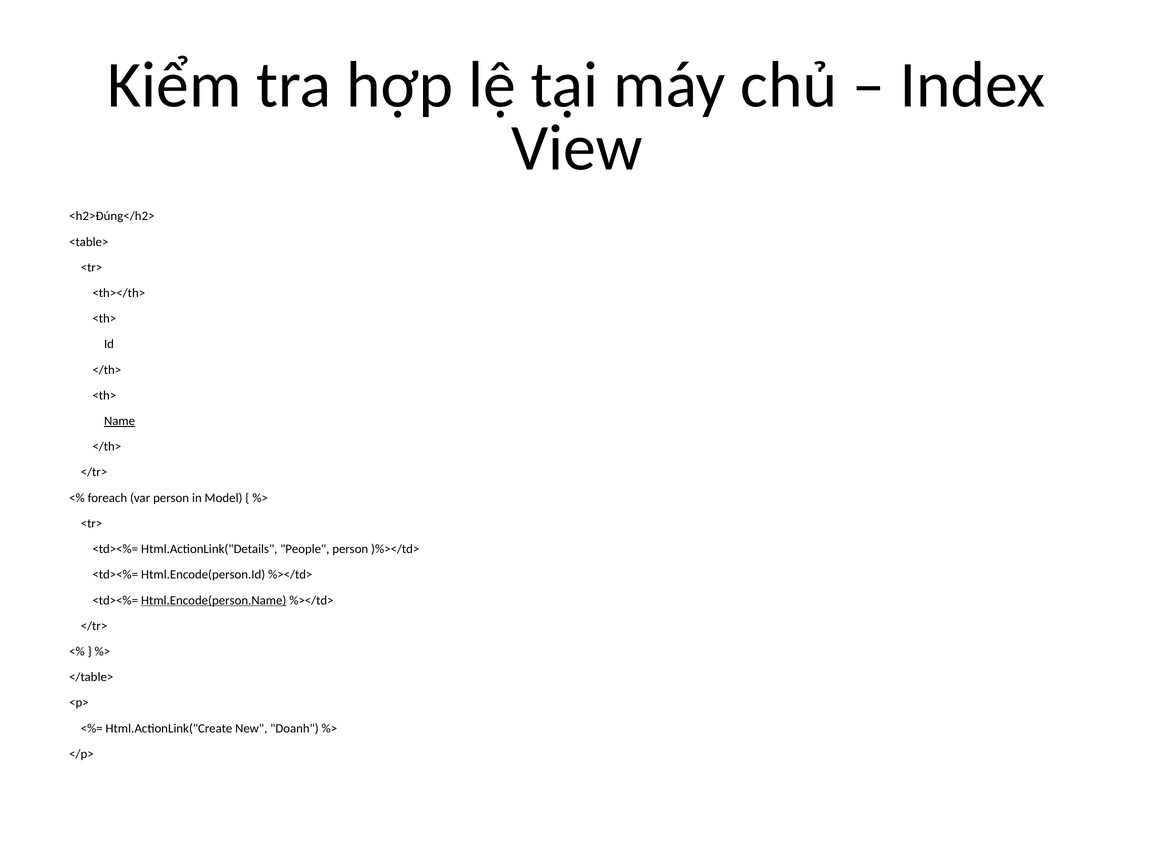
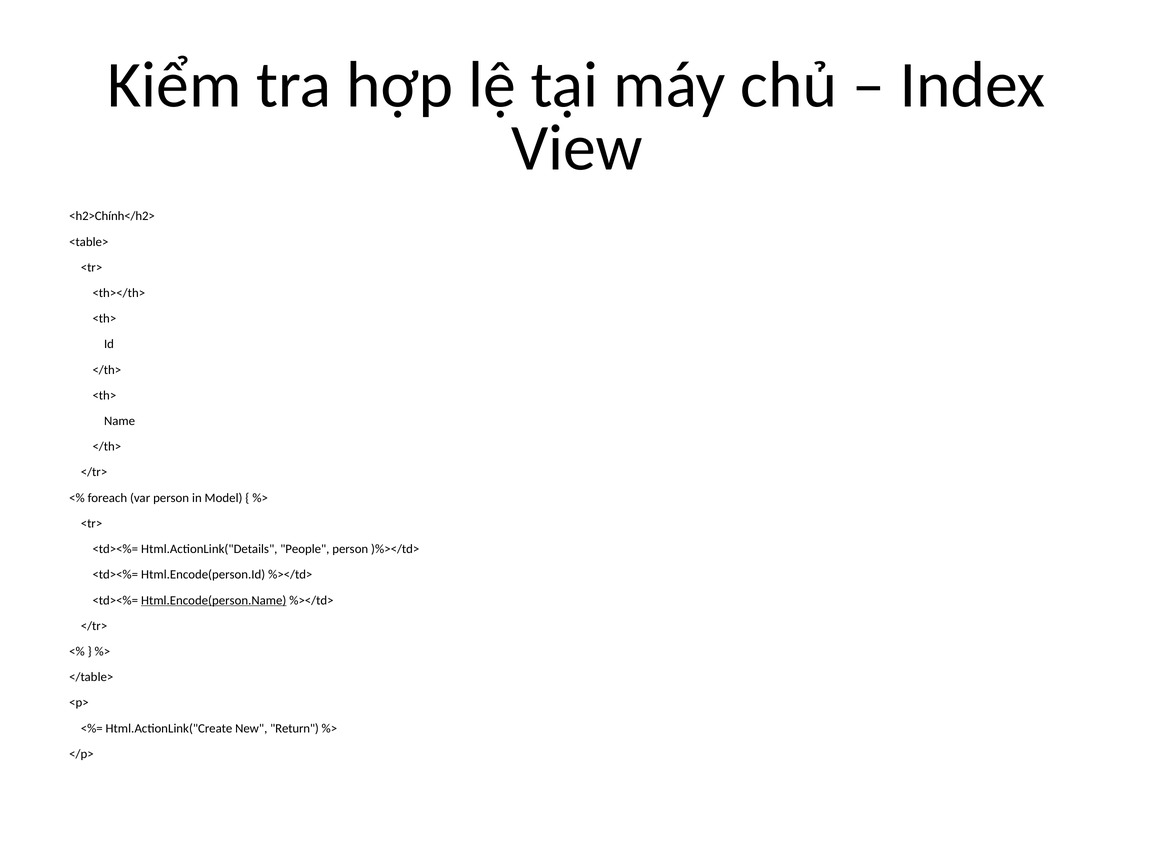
<h2>Đúng</h2>: <h2>Đúng</h2> -> <h2>Chính</h2>
Name underline: present -> none
Doanh: Doanh -> Return
